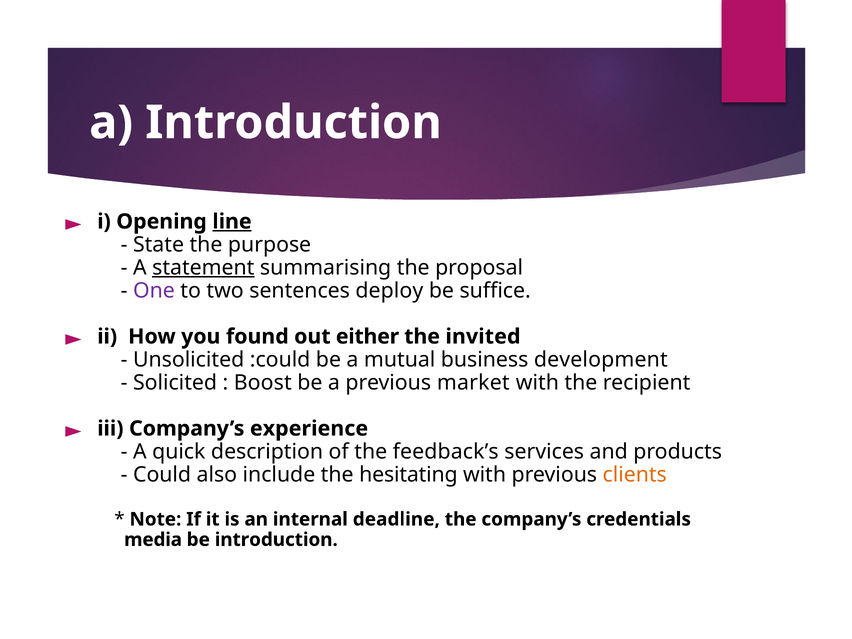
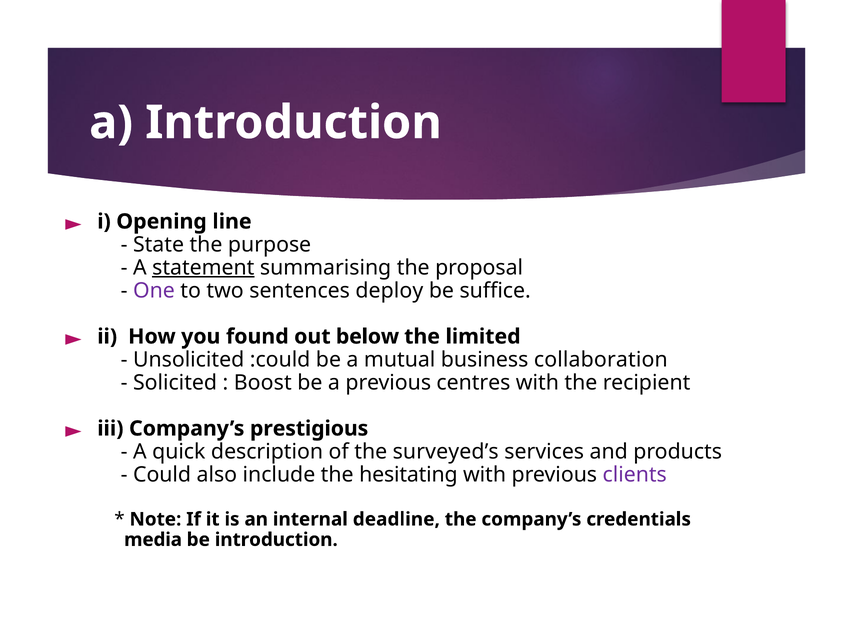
line underline: present -> none
either: either -> below
invited: invited -> limited
development: development -> collaboration
market: market -> centres
experience: experience -> prestigious
feedback’s: feedback’s -> surveyed’s
clients colour: orange -> purple
